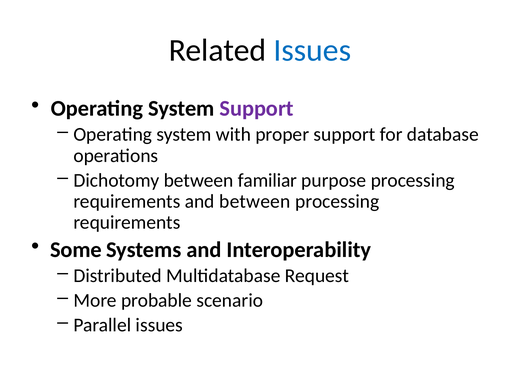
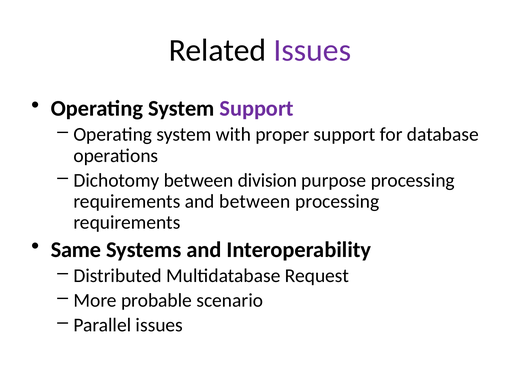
Issues at (312, 50) colour: blue -> purple
familiar: familiar -> division
Some: Some -> Same
